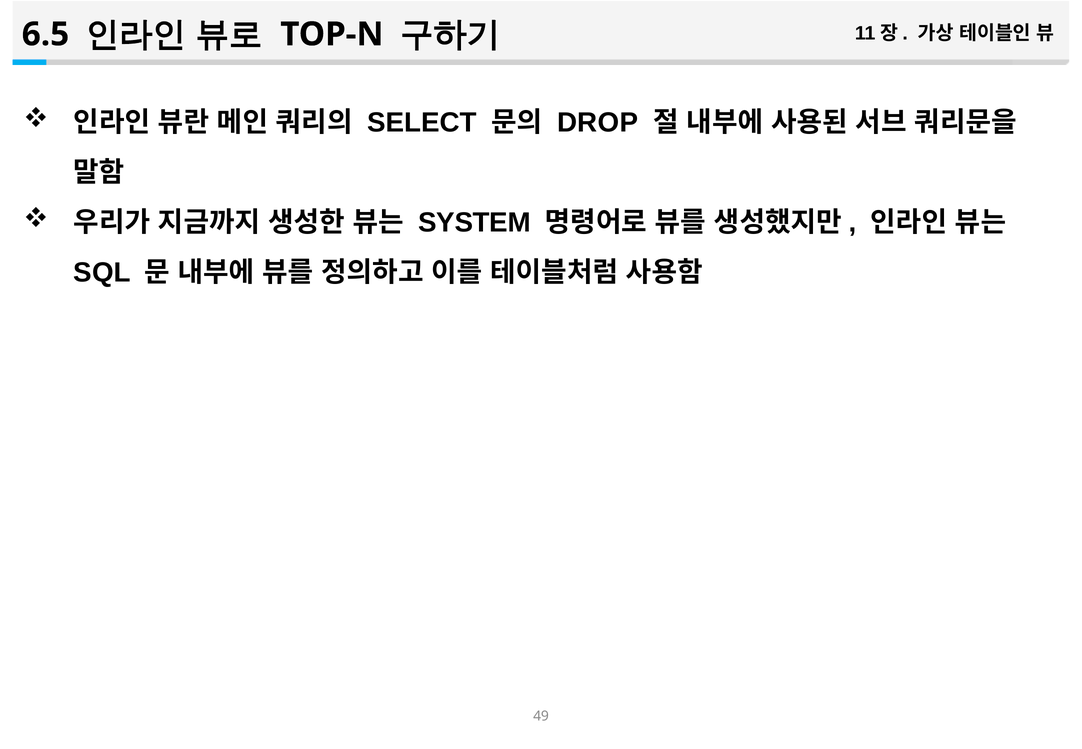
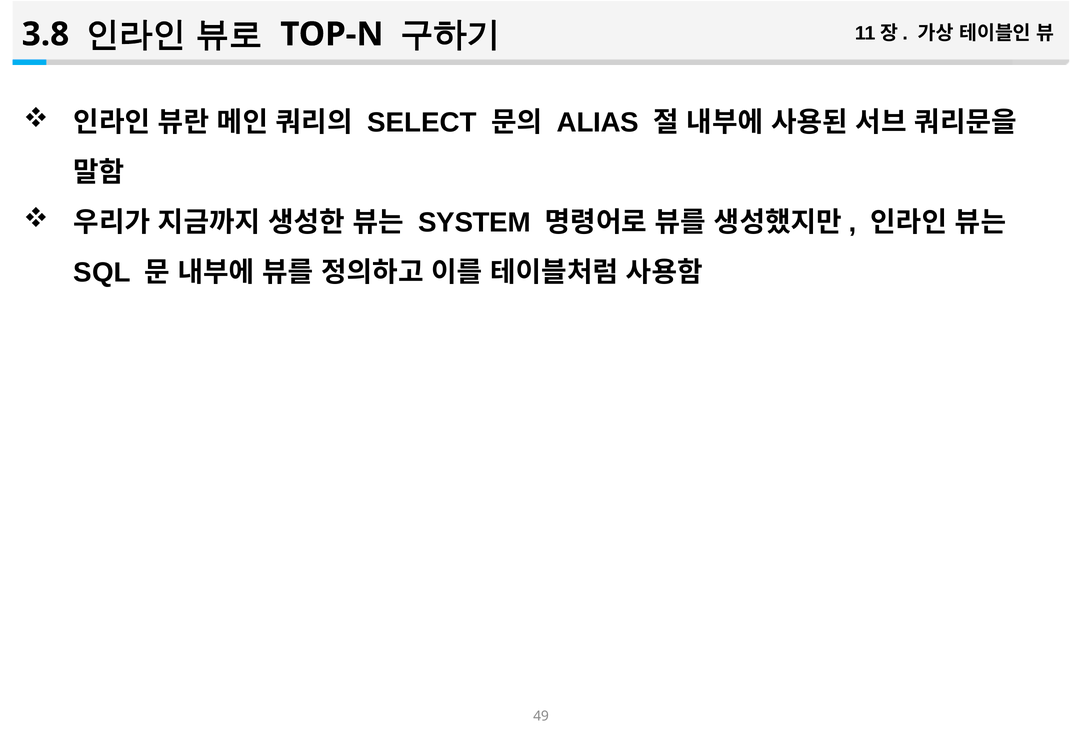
6.5: 6.5 -> 3.8
DROP: DROP -> ALIAS
